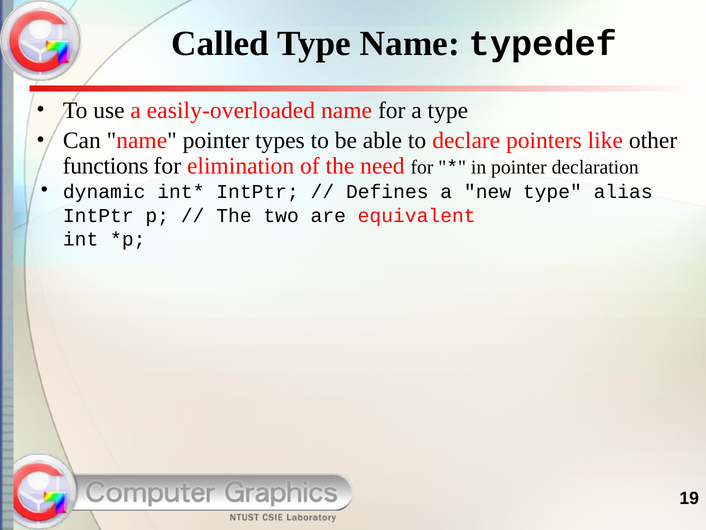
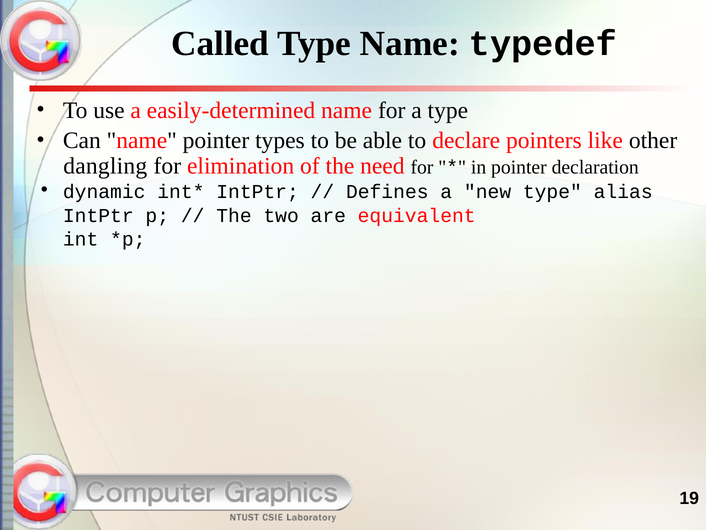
easily-overloaded: easily-overloaded -> easily-determined
functions: functions -> dangling
